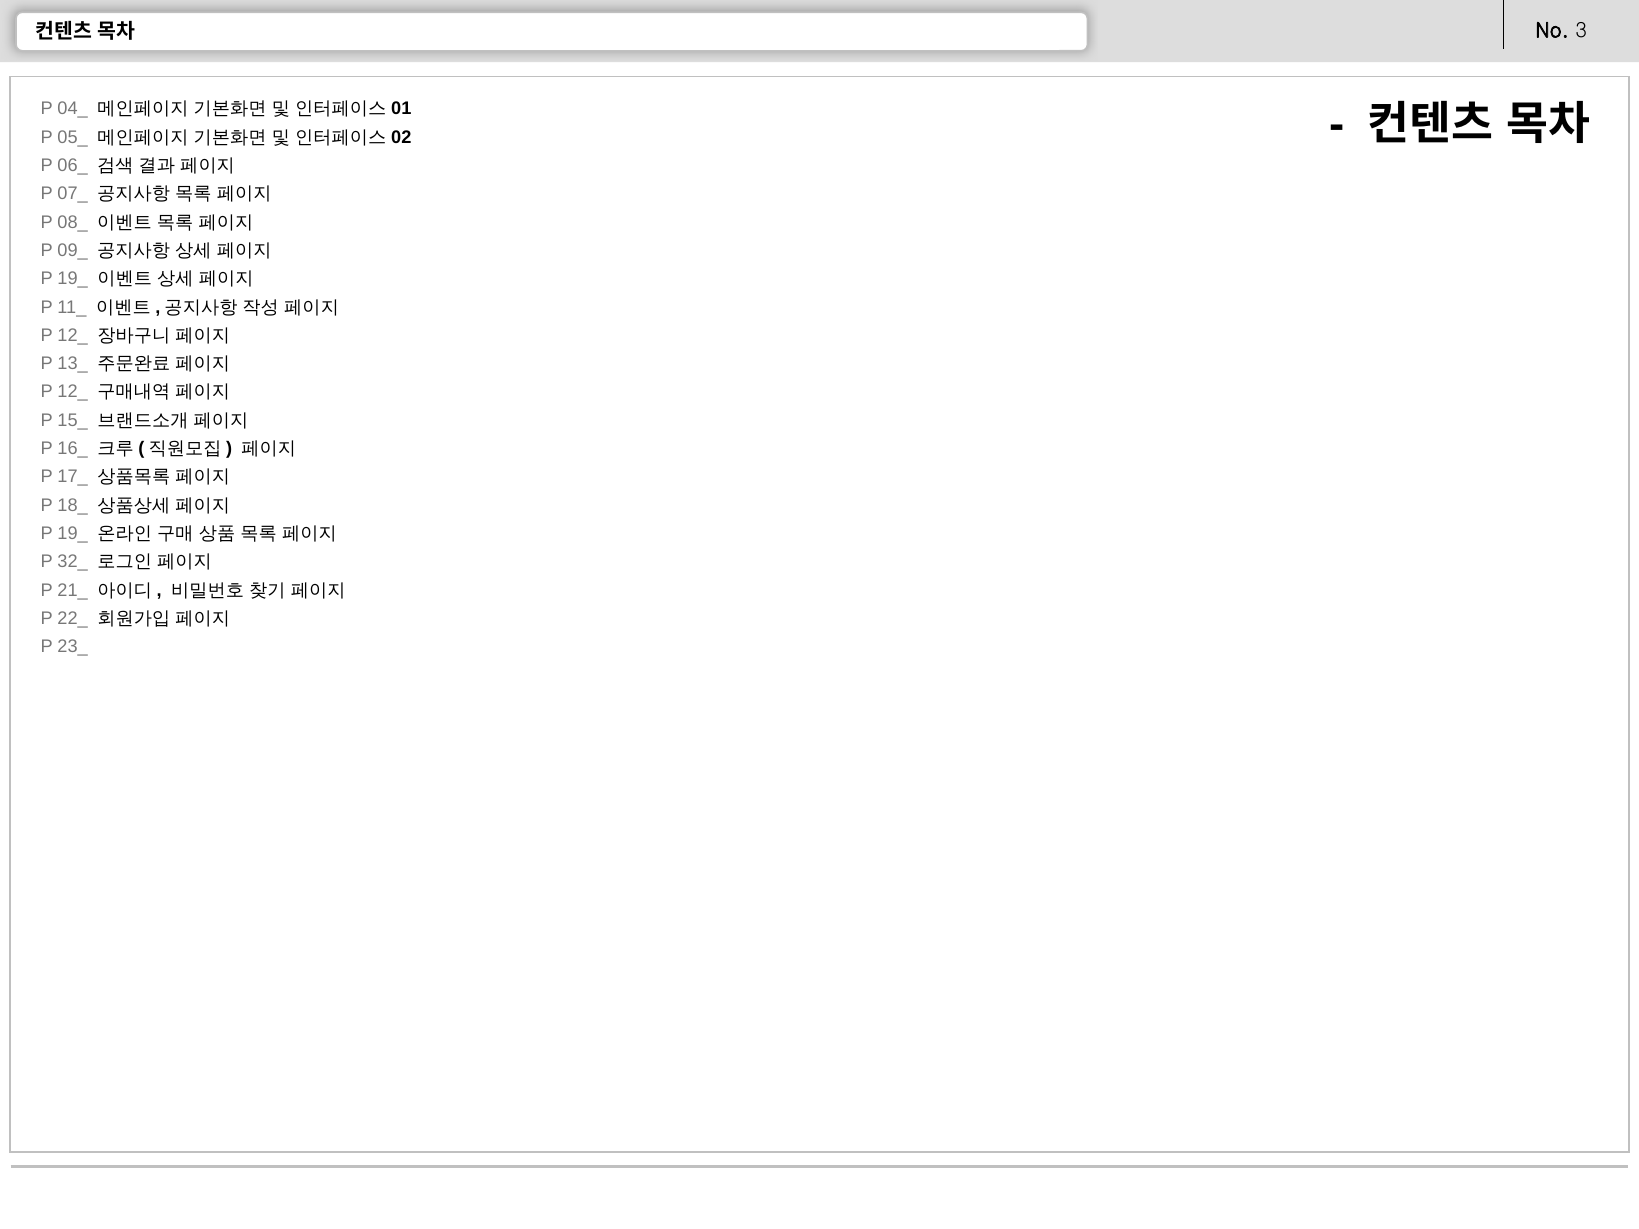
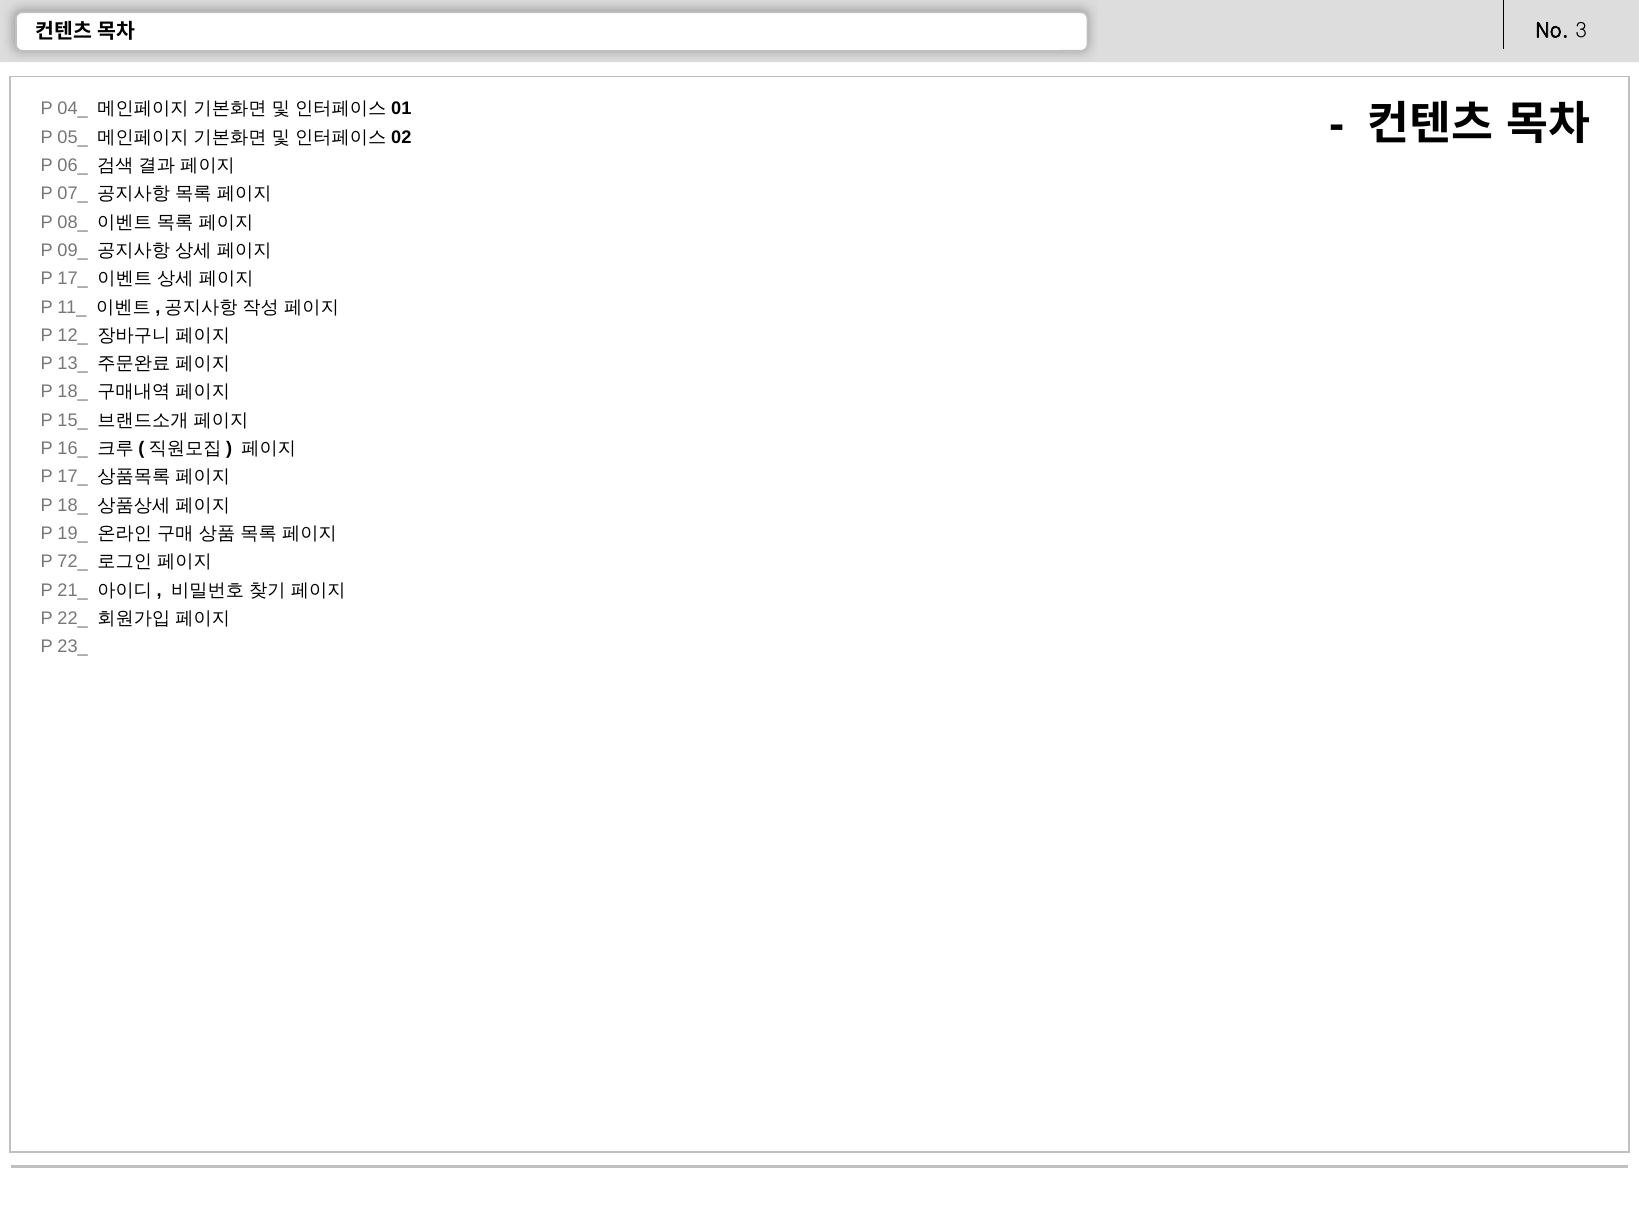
19_ at (73, 279): 19_ -> 17_
12_ at (73, 392): 12_ -> 18_
32_: 32_ -> 72_
